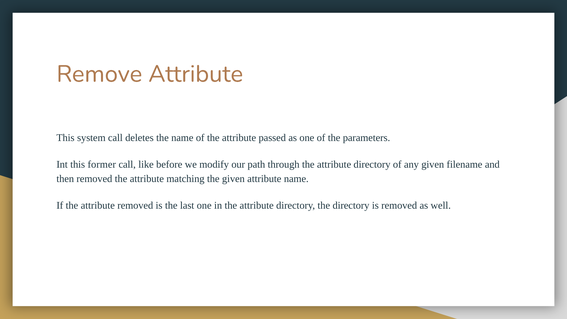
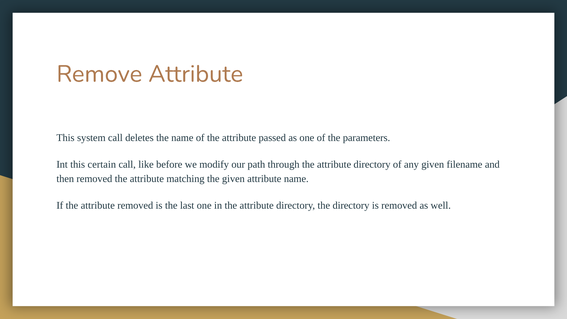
former: former -> certain
